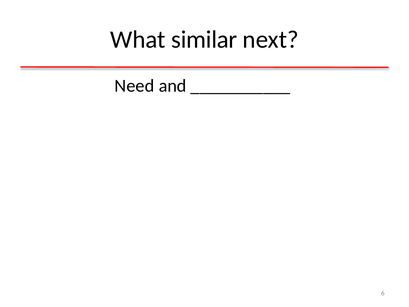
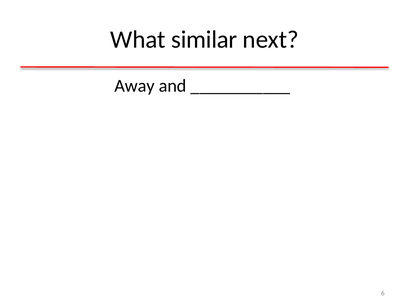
Need: Need -> Away
